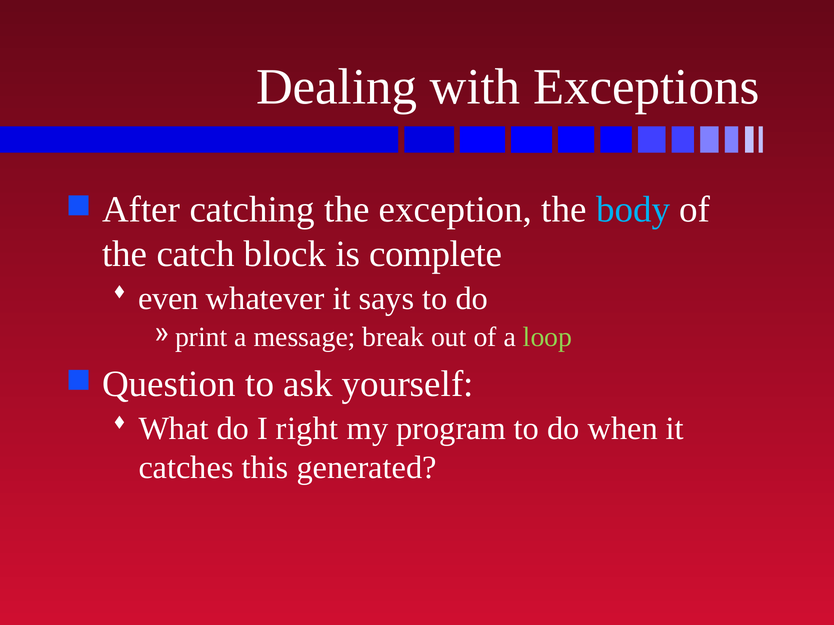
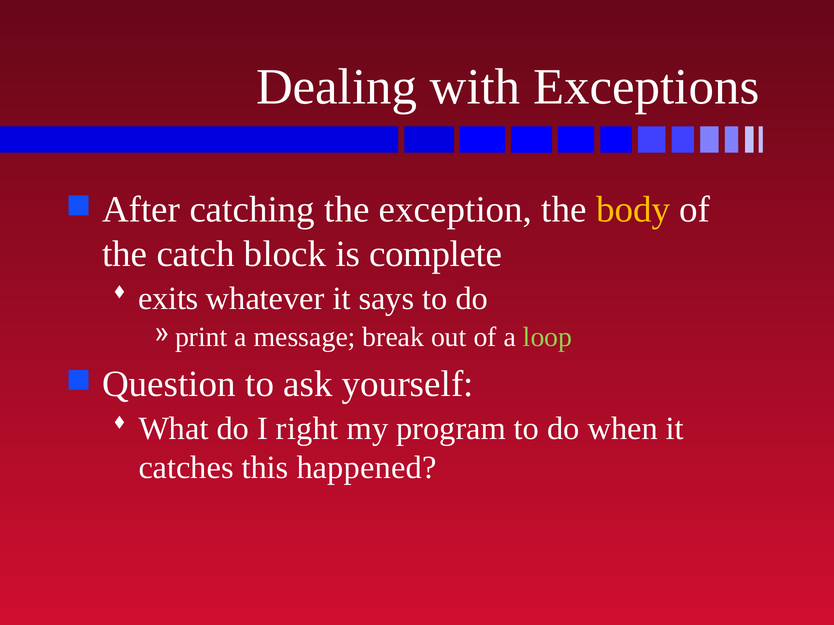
body colour: light blue -> yellow
even: even -> exits
generated: generated -> happened
